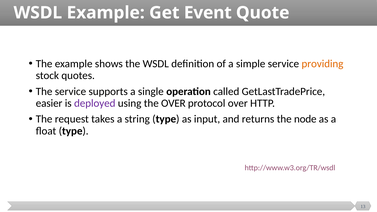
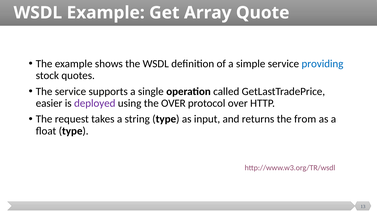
Event: Event -> Array
providing colour: orange -> blue
node: node -> from
